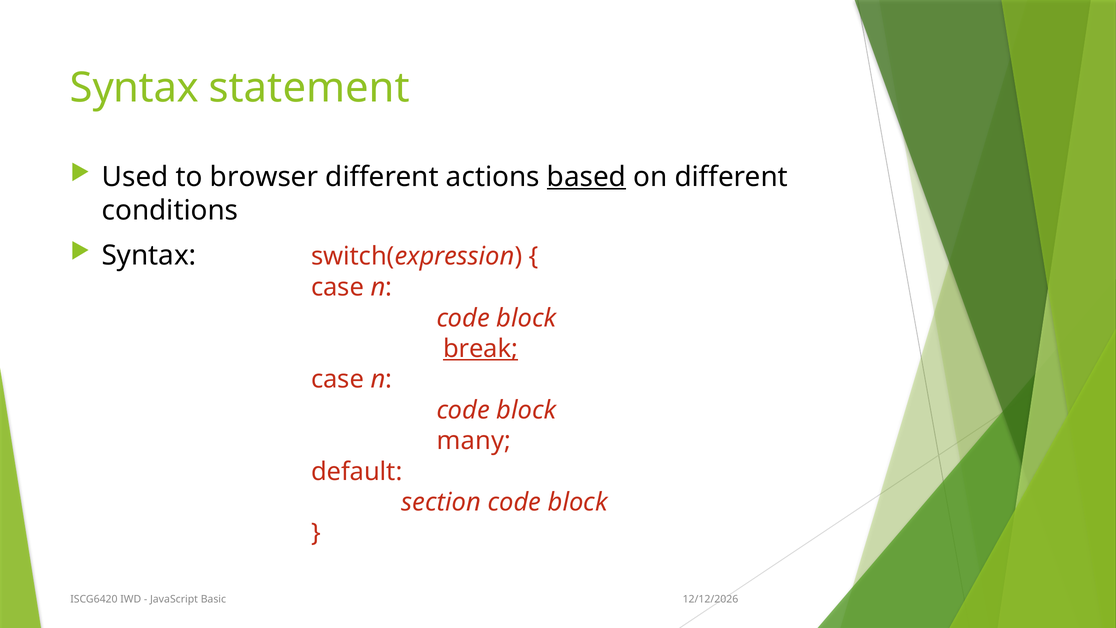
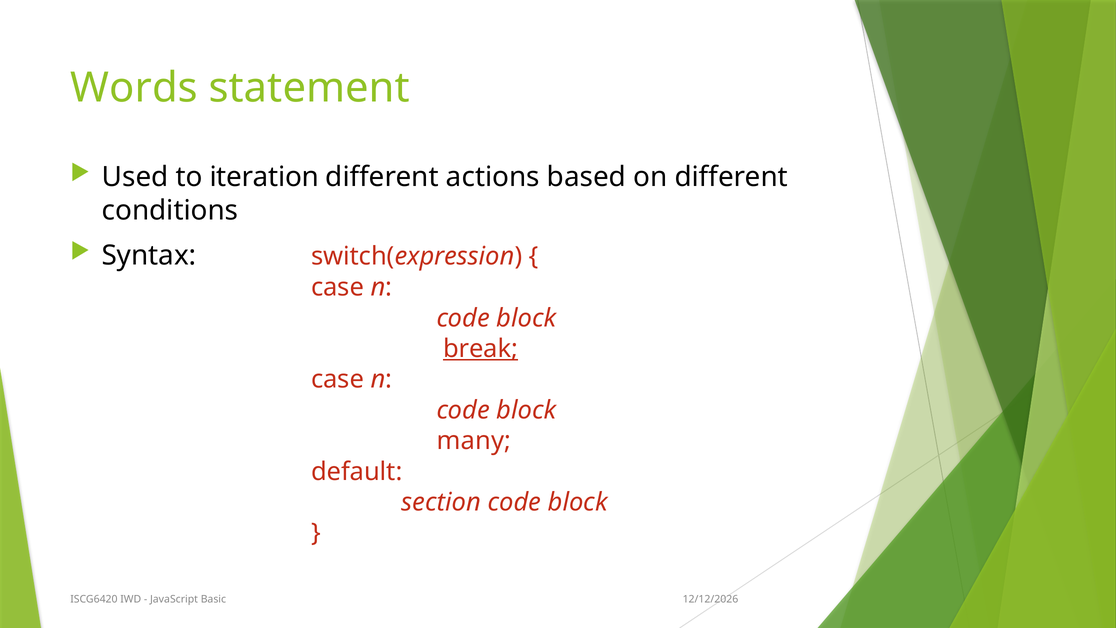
Syntax at (134, 88): Syntax -> Words
browser: browser -> iteration
based underline: present -> none
